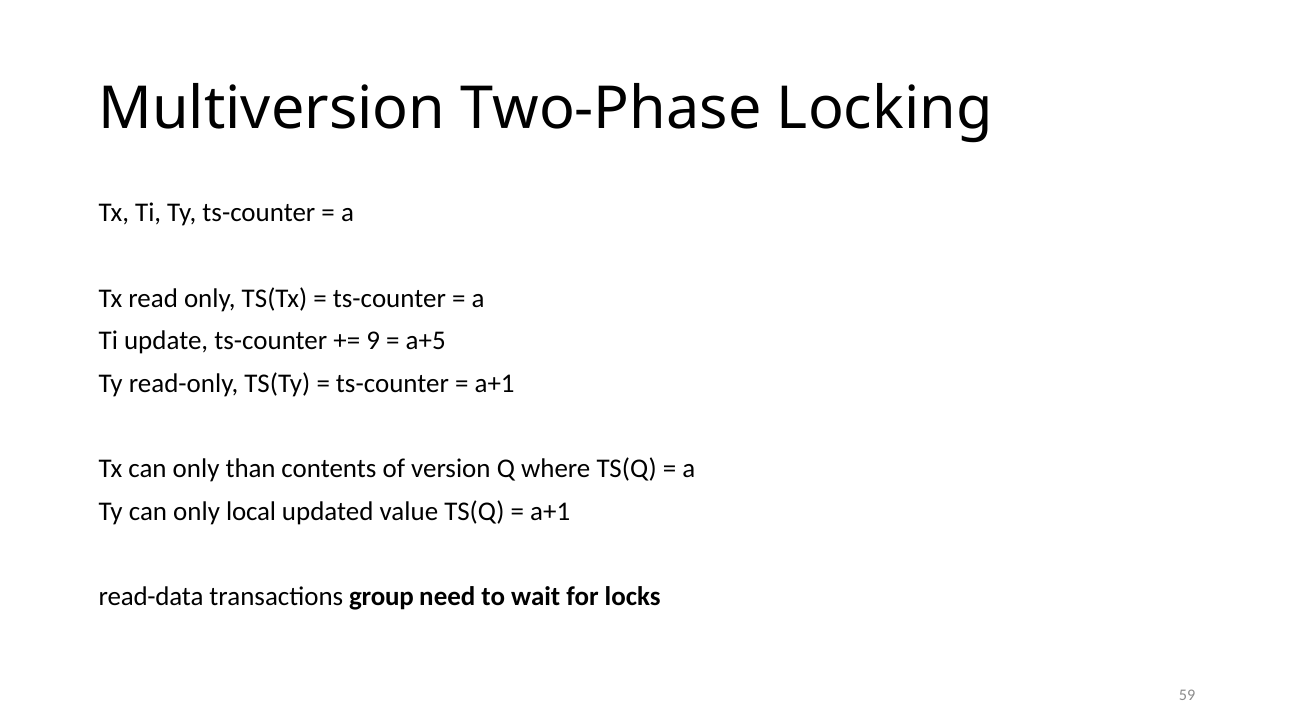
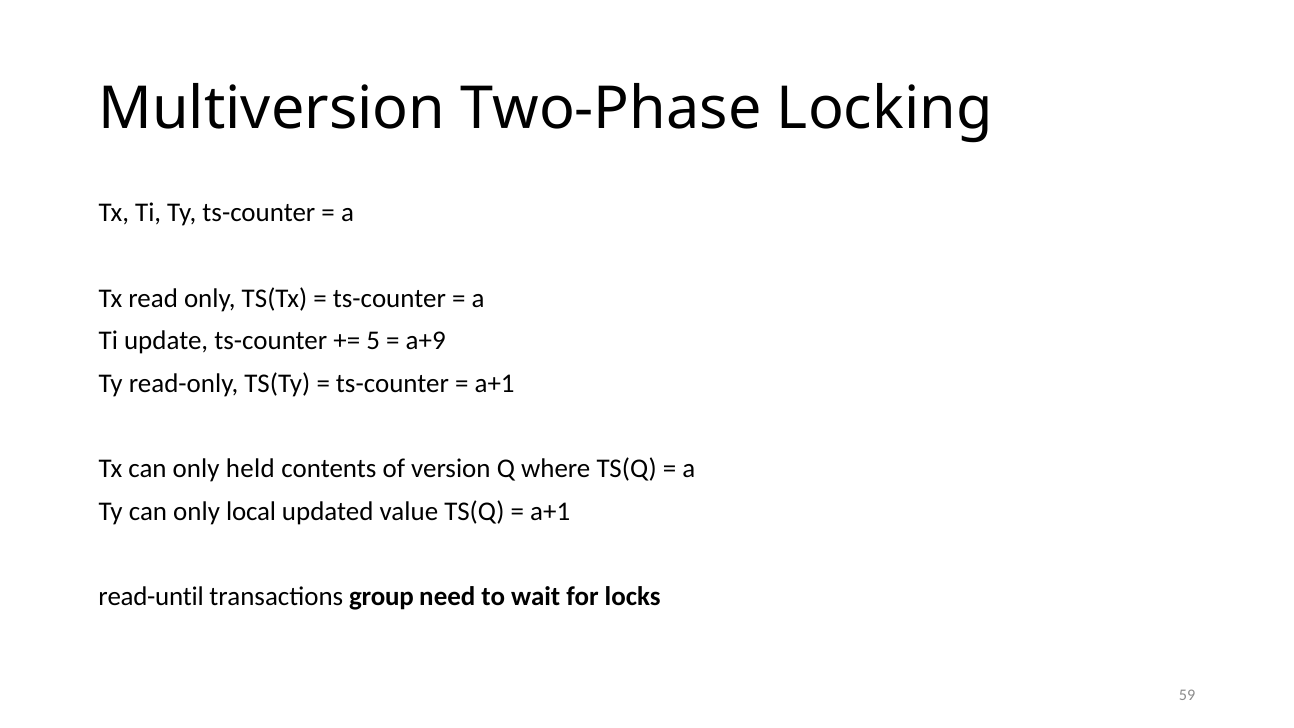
9: 9 -> 5
a+5: a+5 -> a+9
than: than -> held
read-data: read-data -> read-until
